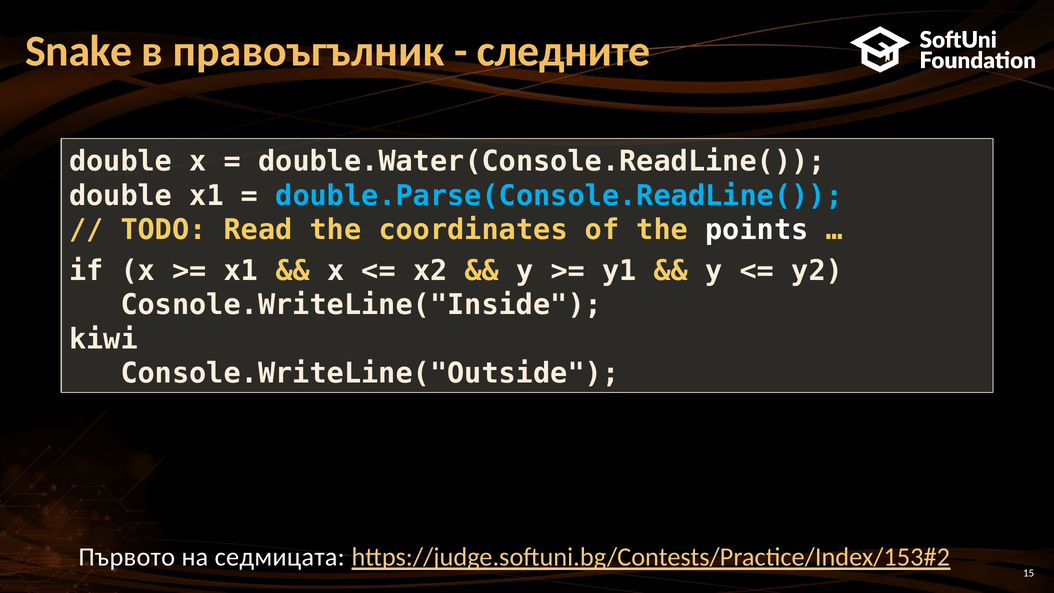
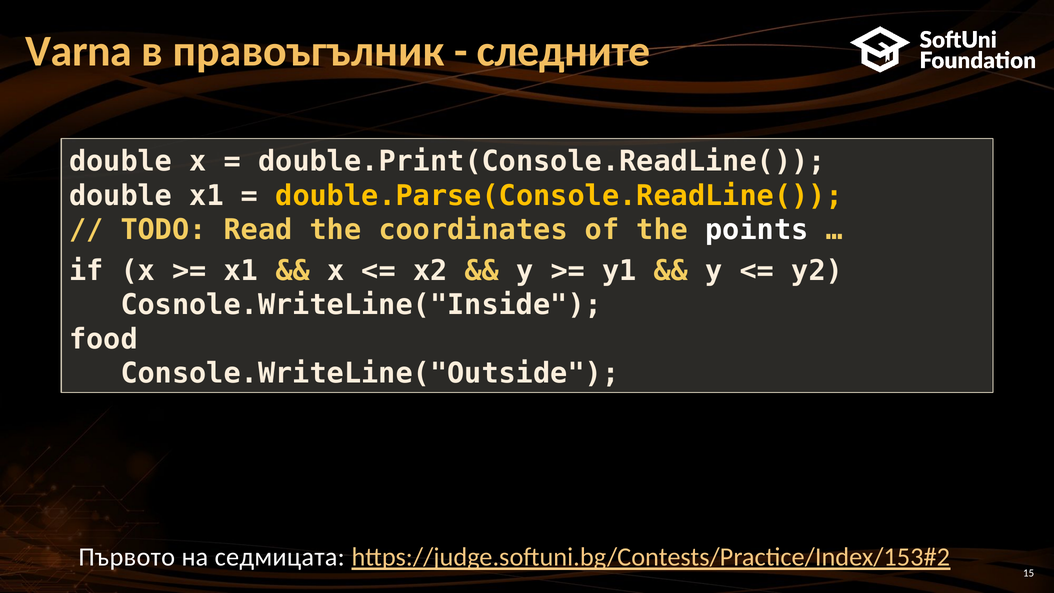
Snake: Snake -> Varna
double.Water(Console.ReadLine(: double.Water(Console.ReadLine( -> double.Print(Console.ReadLine(
double.Parse(Console.ReadLine( colour: light blue -> yellow
kiwi: kiwi -> food
